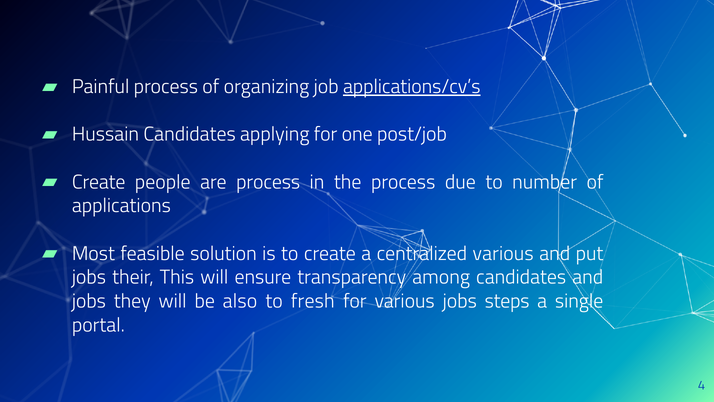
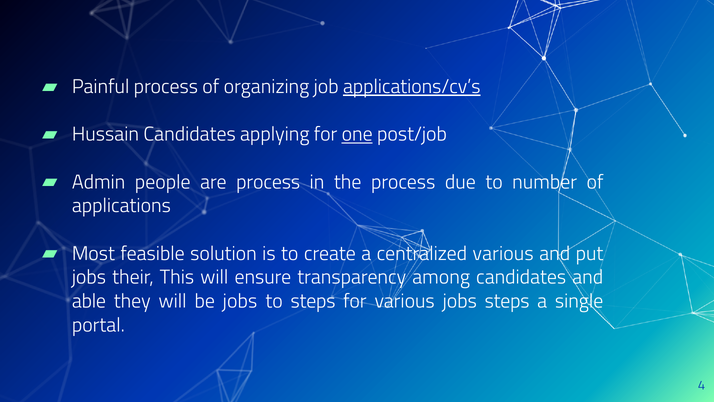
one underline: none -> present
Create at (99, 182): Create -> Admin
jobs at (89, 301): jobs -> able
be also: also -> jobs
to fresh: fresh -> steps
